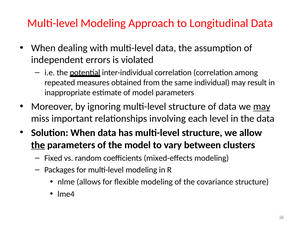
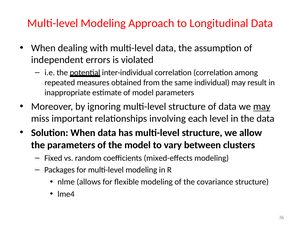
the at (38, 145) underline: present -> none
